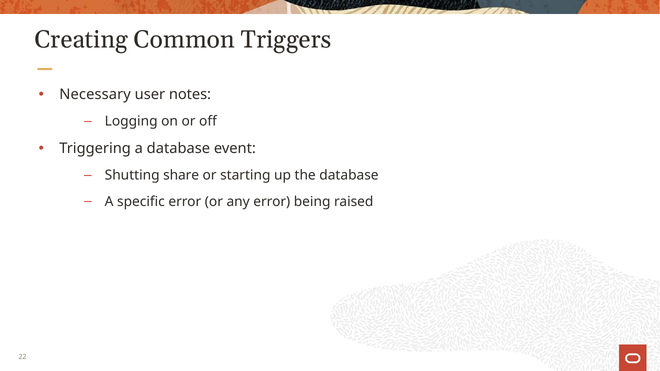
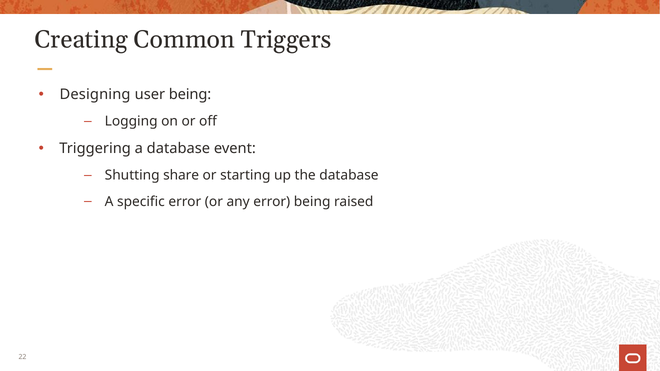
Necessary: Necessary -> Designing
user notes: notes -> being
